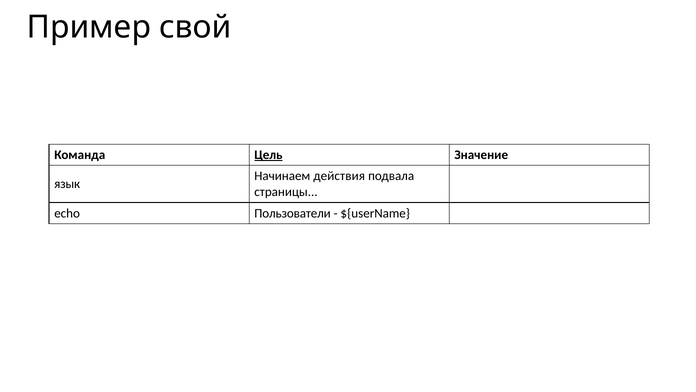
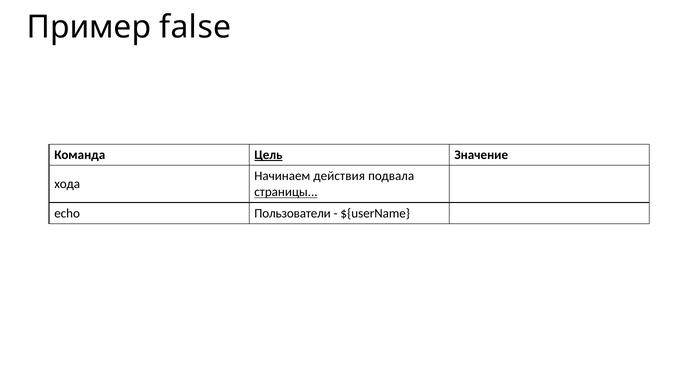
свой: свой -> false
язык: язык -> хода
страницы underline: none -> present
